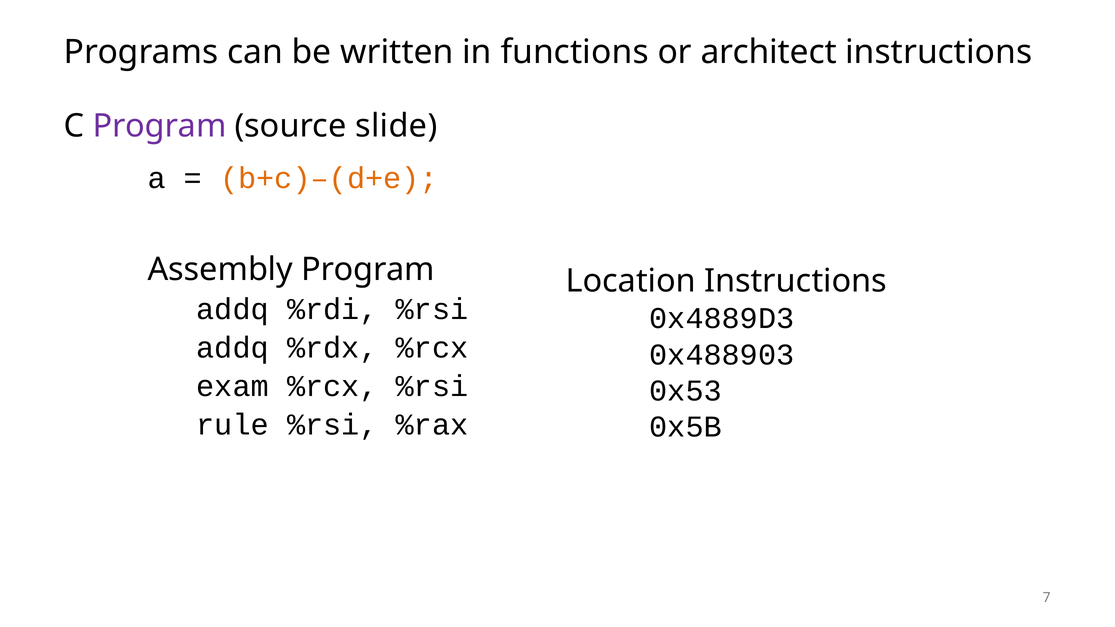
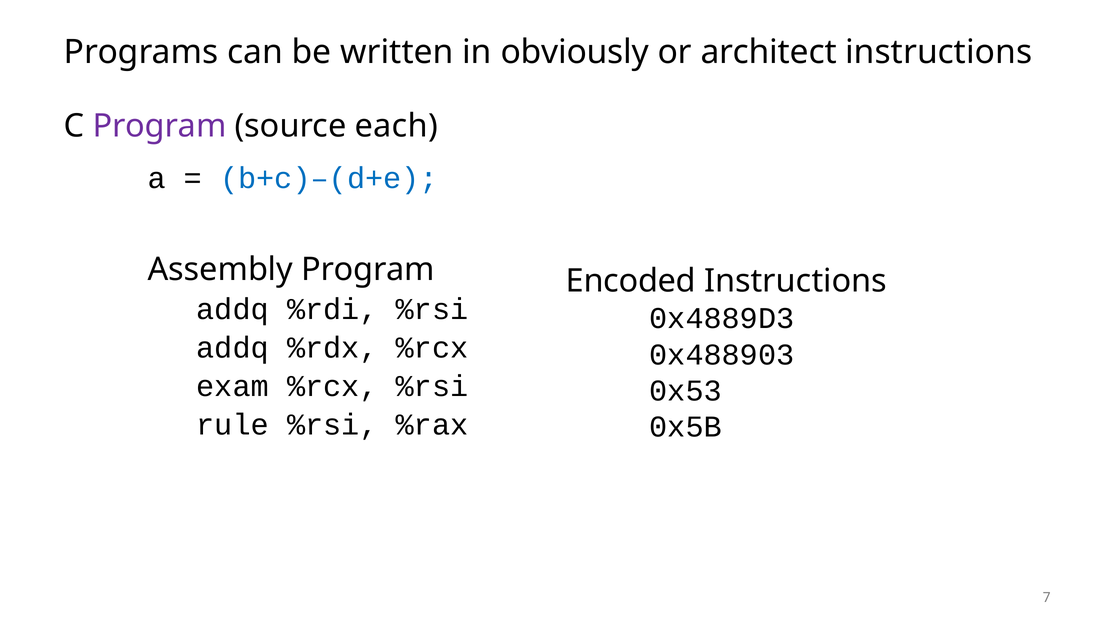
functions: functions -> obviously
slide: slide -> each
b+c)–(d+e colour: orange -> blue
Location: Location -> Encoded
